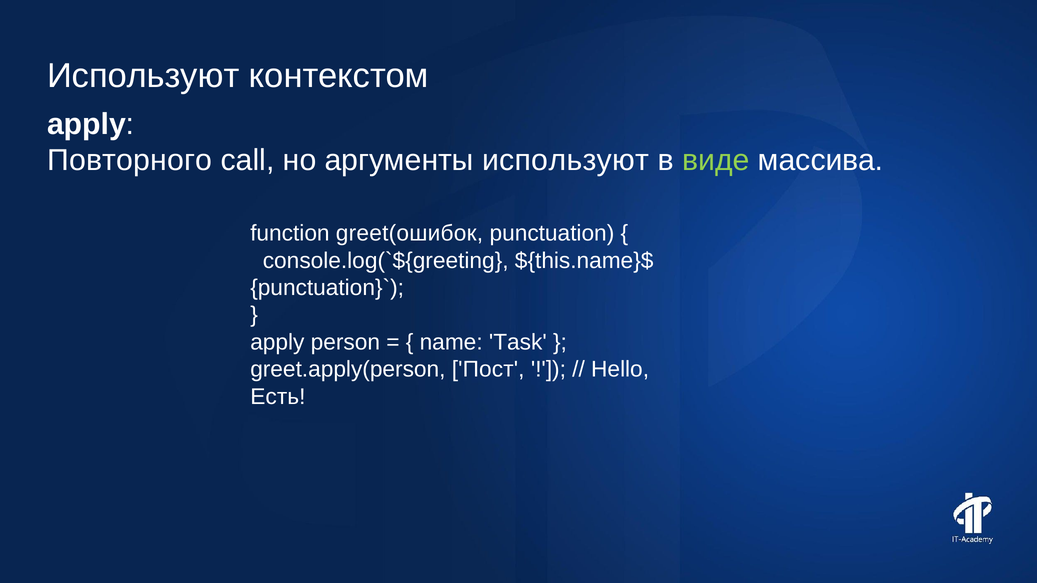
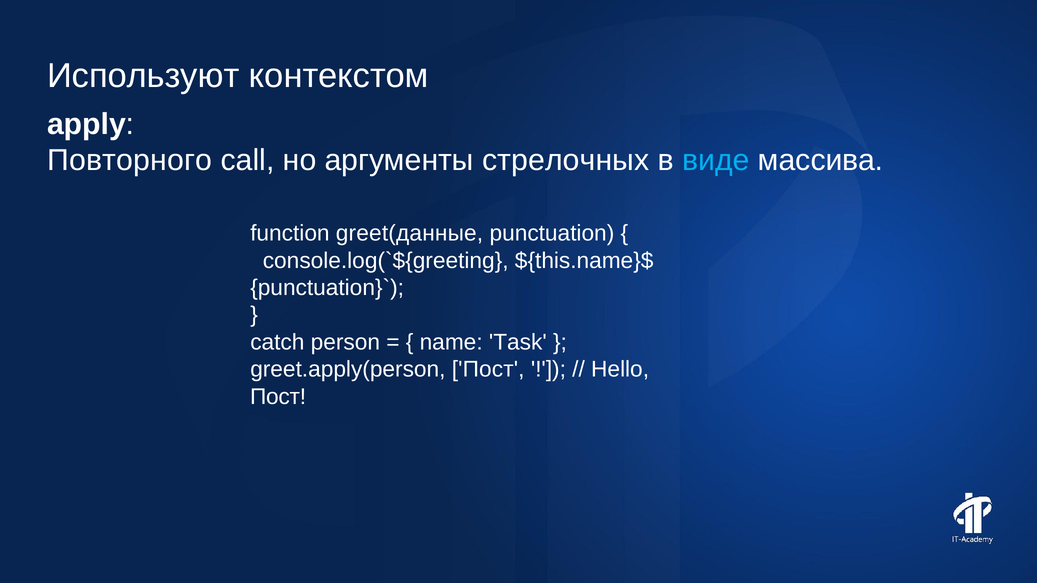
аргументы используют: используют -> стрелочных
виде colour: light green -> light blue
greet(ошибок: greet(ошибок -> greet(данные
apply at (277, 342): apply -> catch
Есть at (278, 397): Есть -> Пост
